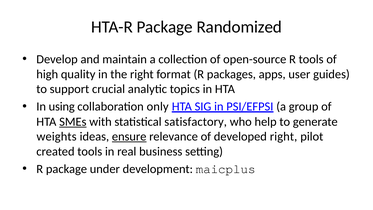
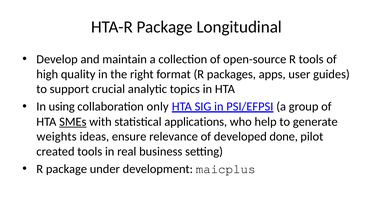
Randomized: Randomized -> Longitudinal
satisfactory: satisfactory -> applications
ensure underline: present -> none
developed right: right -> done
